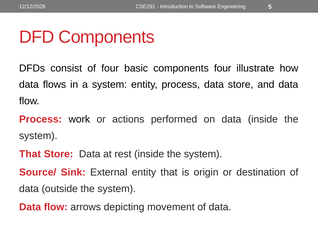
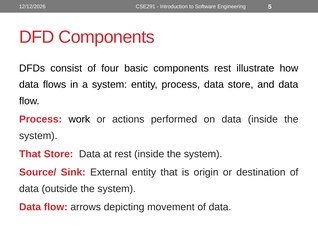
components four: four -> rest
